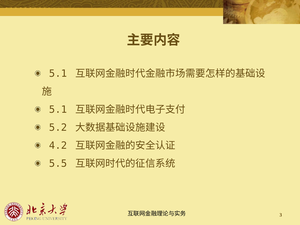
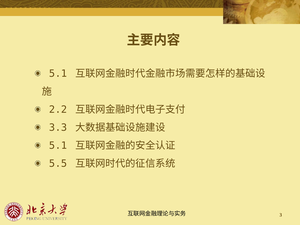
5.1 at (58, 110): 5.1 -> 2.2
5.2: 5.2 -> 3.3
4.2 at (58, 146): 4.2 -> 5.1
